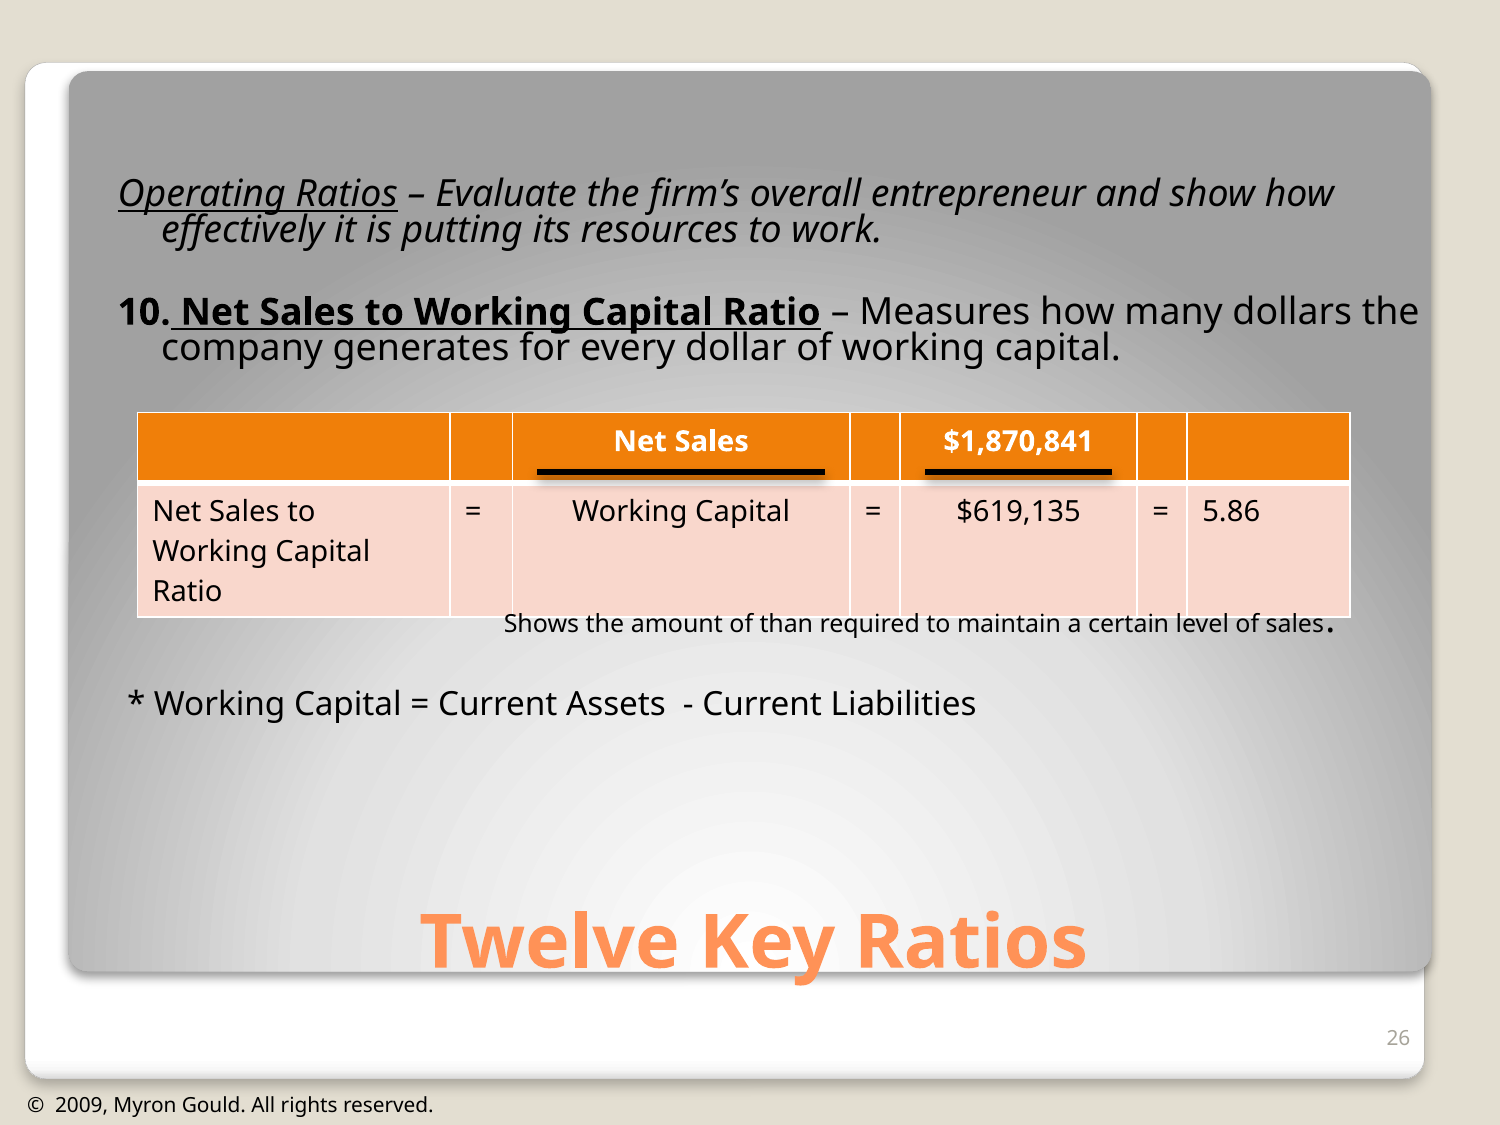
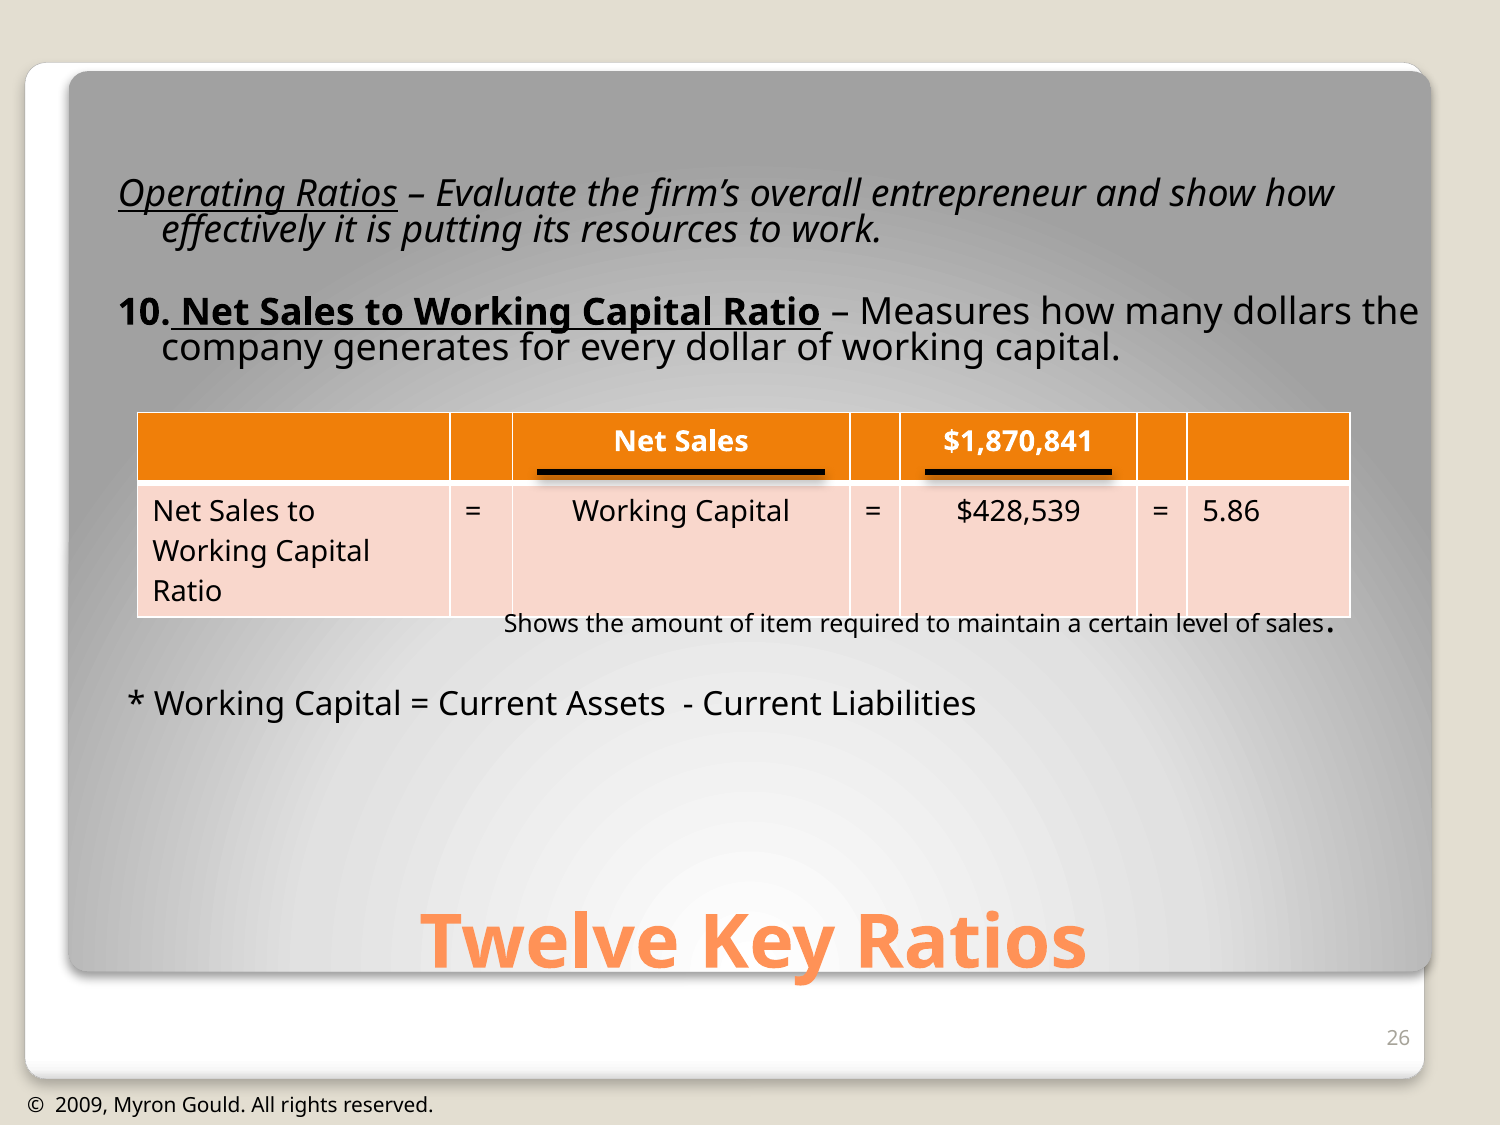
$619,135: $619,135 -> $428,539
than: than -> item
